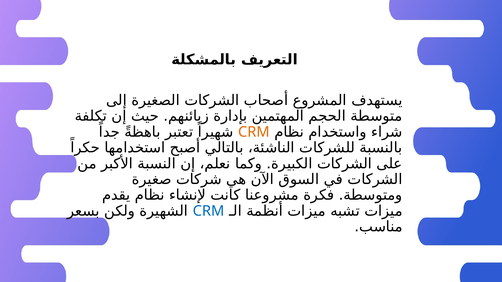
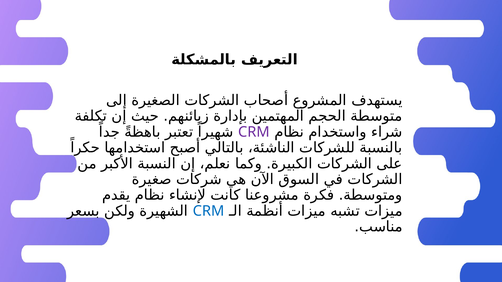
CRM at (254, 132) colour: orange -> purple
